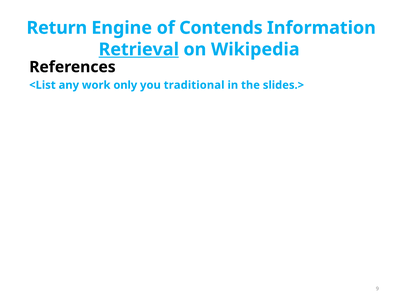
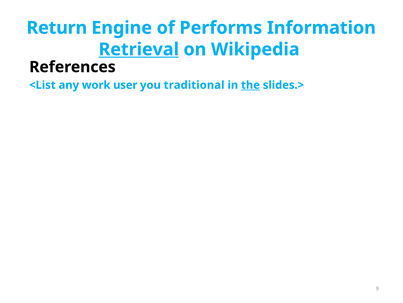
Contends: Contends -> Performs
only: only -> user
the underline: none -> present
